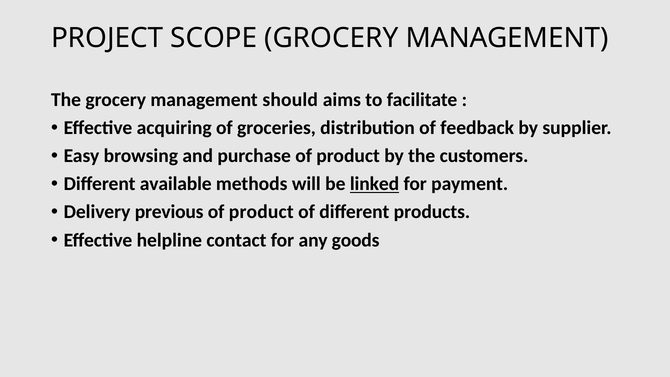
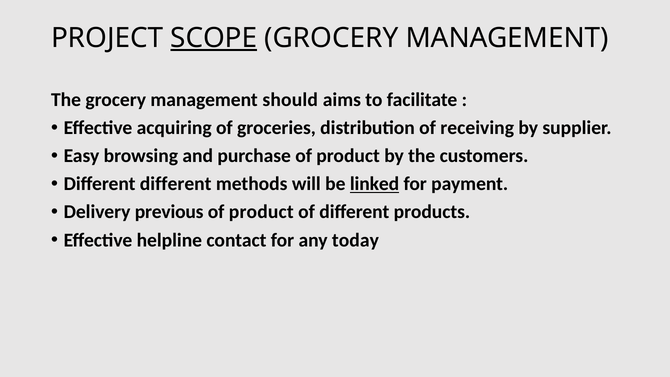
SCOPE underline: none -> present
feedback: feedback -> receiving
Different available: available -> different
goods: goods -> today
